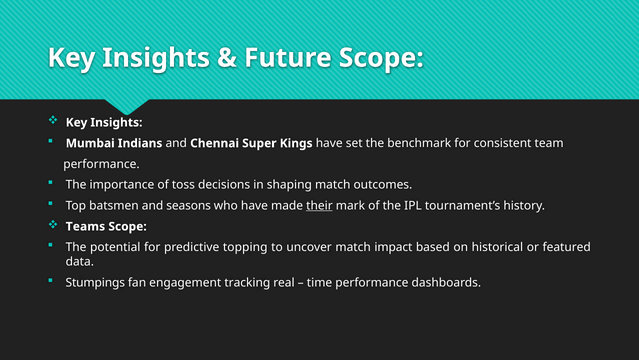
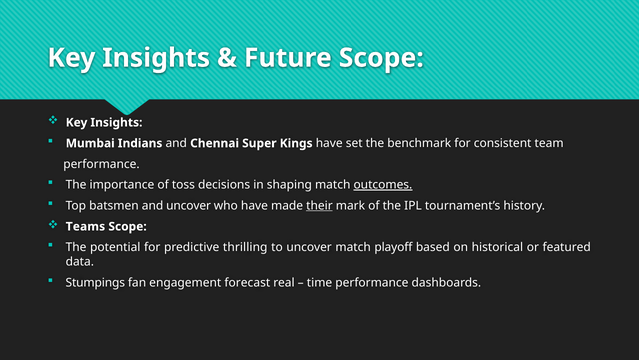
outcomes underline: none -> present
and seasons: seasons -> uncover
topping: topping -> thrilling
impact: impact -> playoff
tracking: tracking -> forecast
